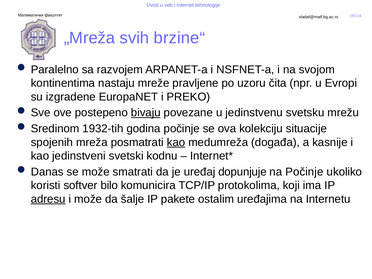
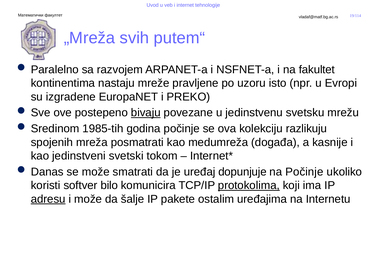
brzine“: brzine“ -> putem“
svojom: svojom -> fakultet
čita: čita -> isto
1932-tih: 1932-tih -> 1985-tih
situacije: situacije -> razlikuju
kao at (176, 142) underline: present -> none
kodnu: kodnu -> tokom
protokolima underline: none -> present
